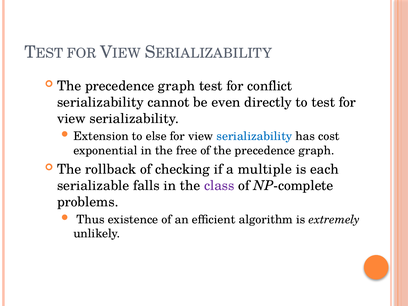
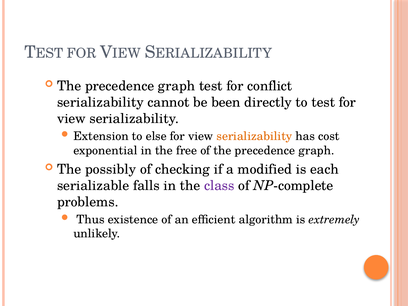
even: even -> been
serializability at (254, 136) colour: blue -> orange
rollback: rollback -> possibly
multiple: multiple -> modified
